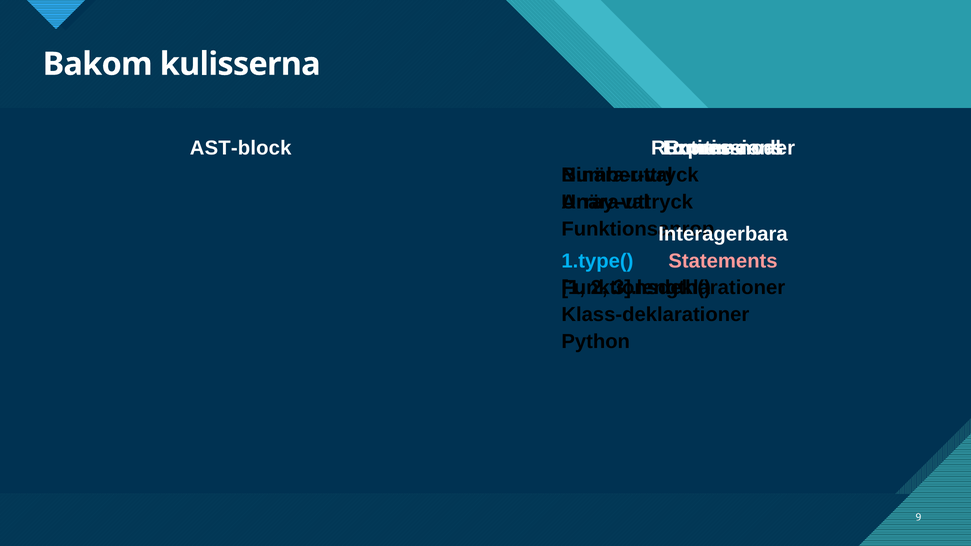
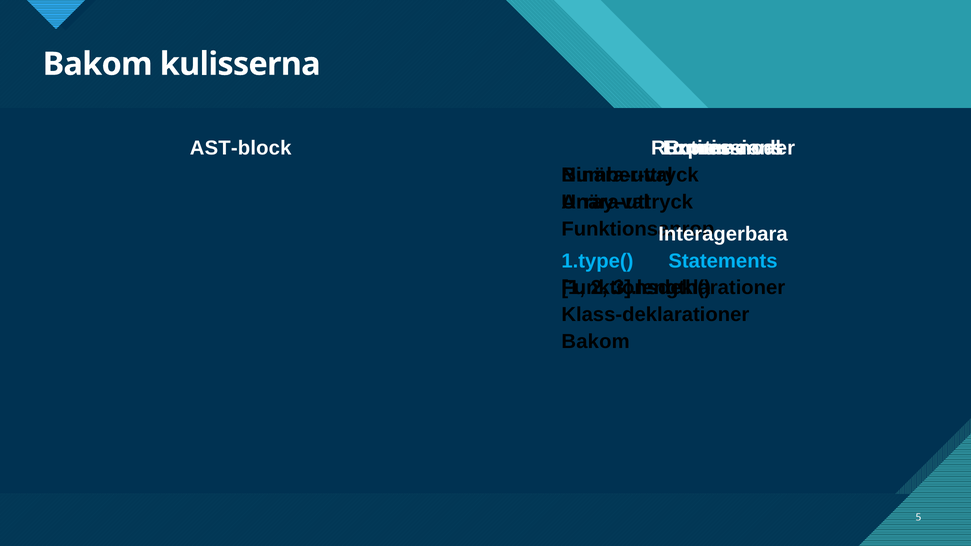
Statements colour: pink -> light blue
Python at (596, 342): Python -> Bakom
9: 9 -> 5
